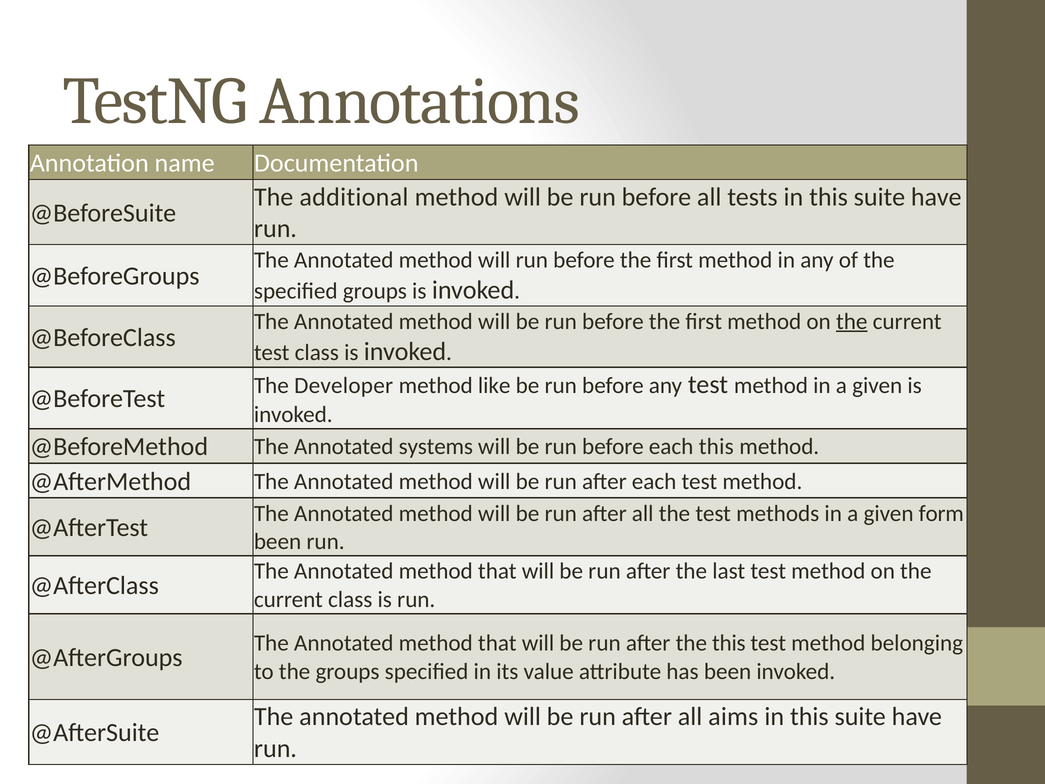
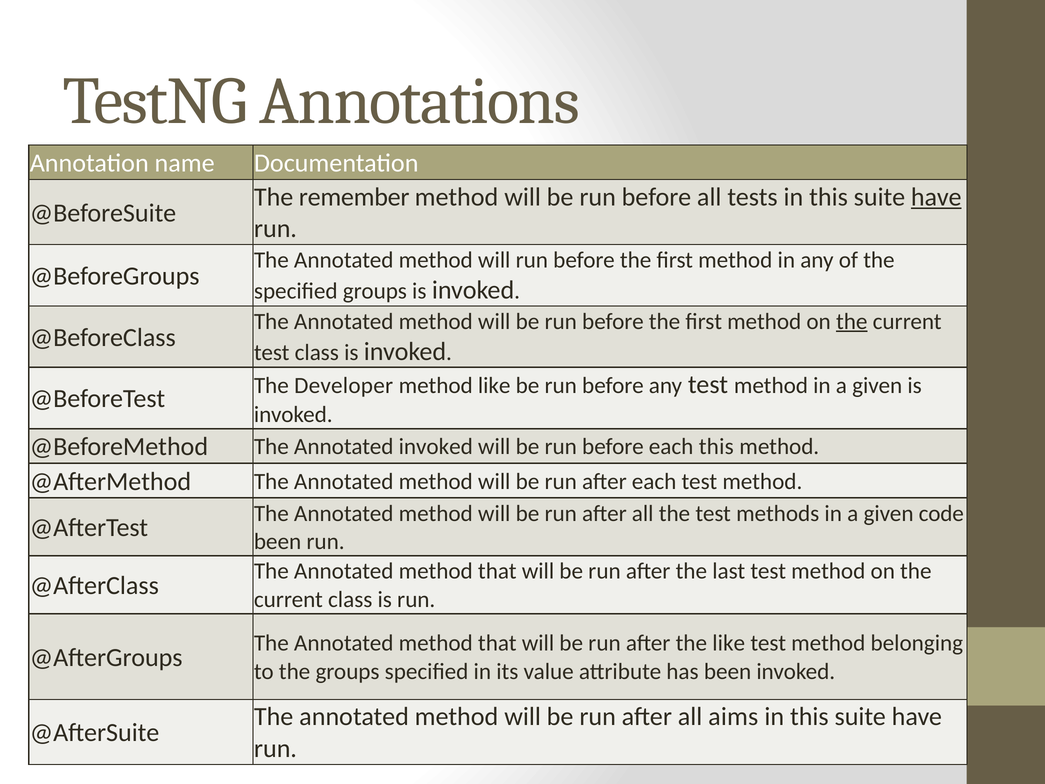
additional: additional -> remember
have at (936, 197) underline: none -> present
Annotated systems: systems -> invoked
form: form -> code
the this: this -> like
